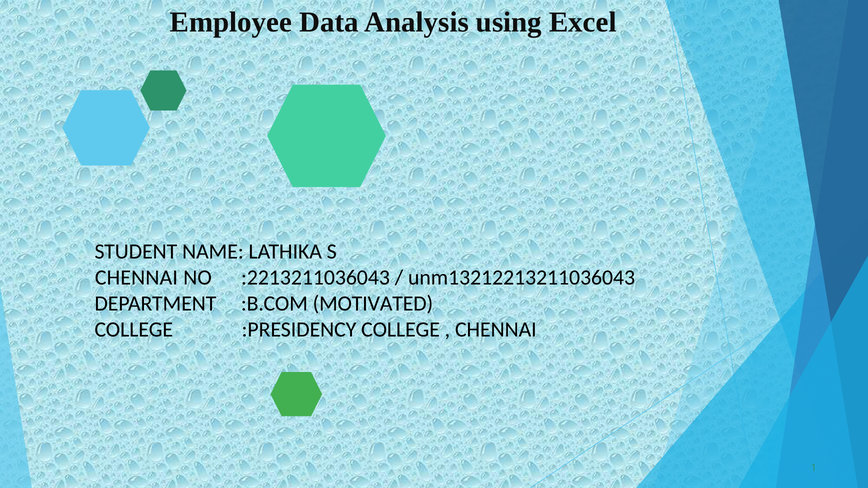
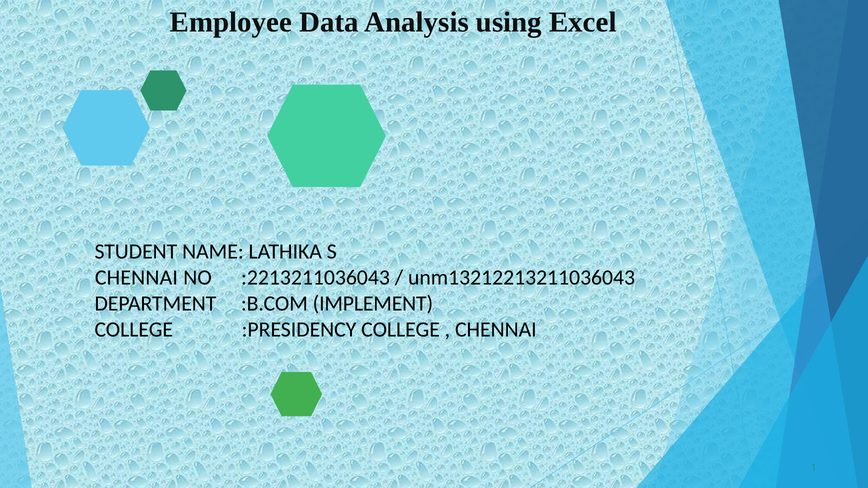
MOTIVATED: MOTIVATED -> IMPLEMENT
